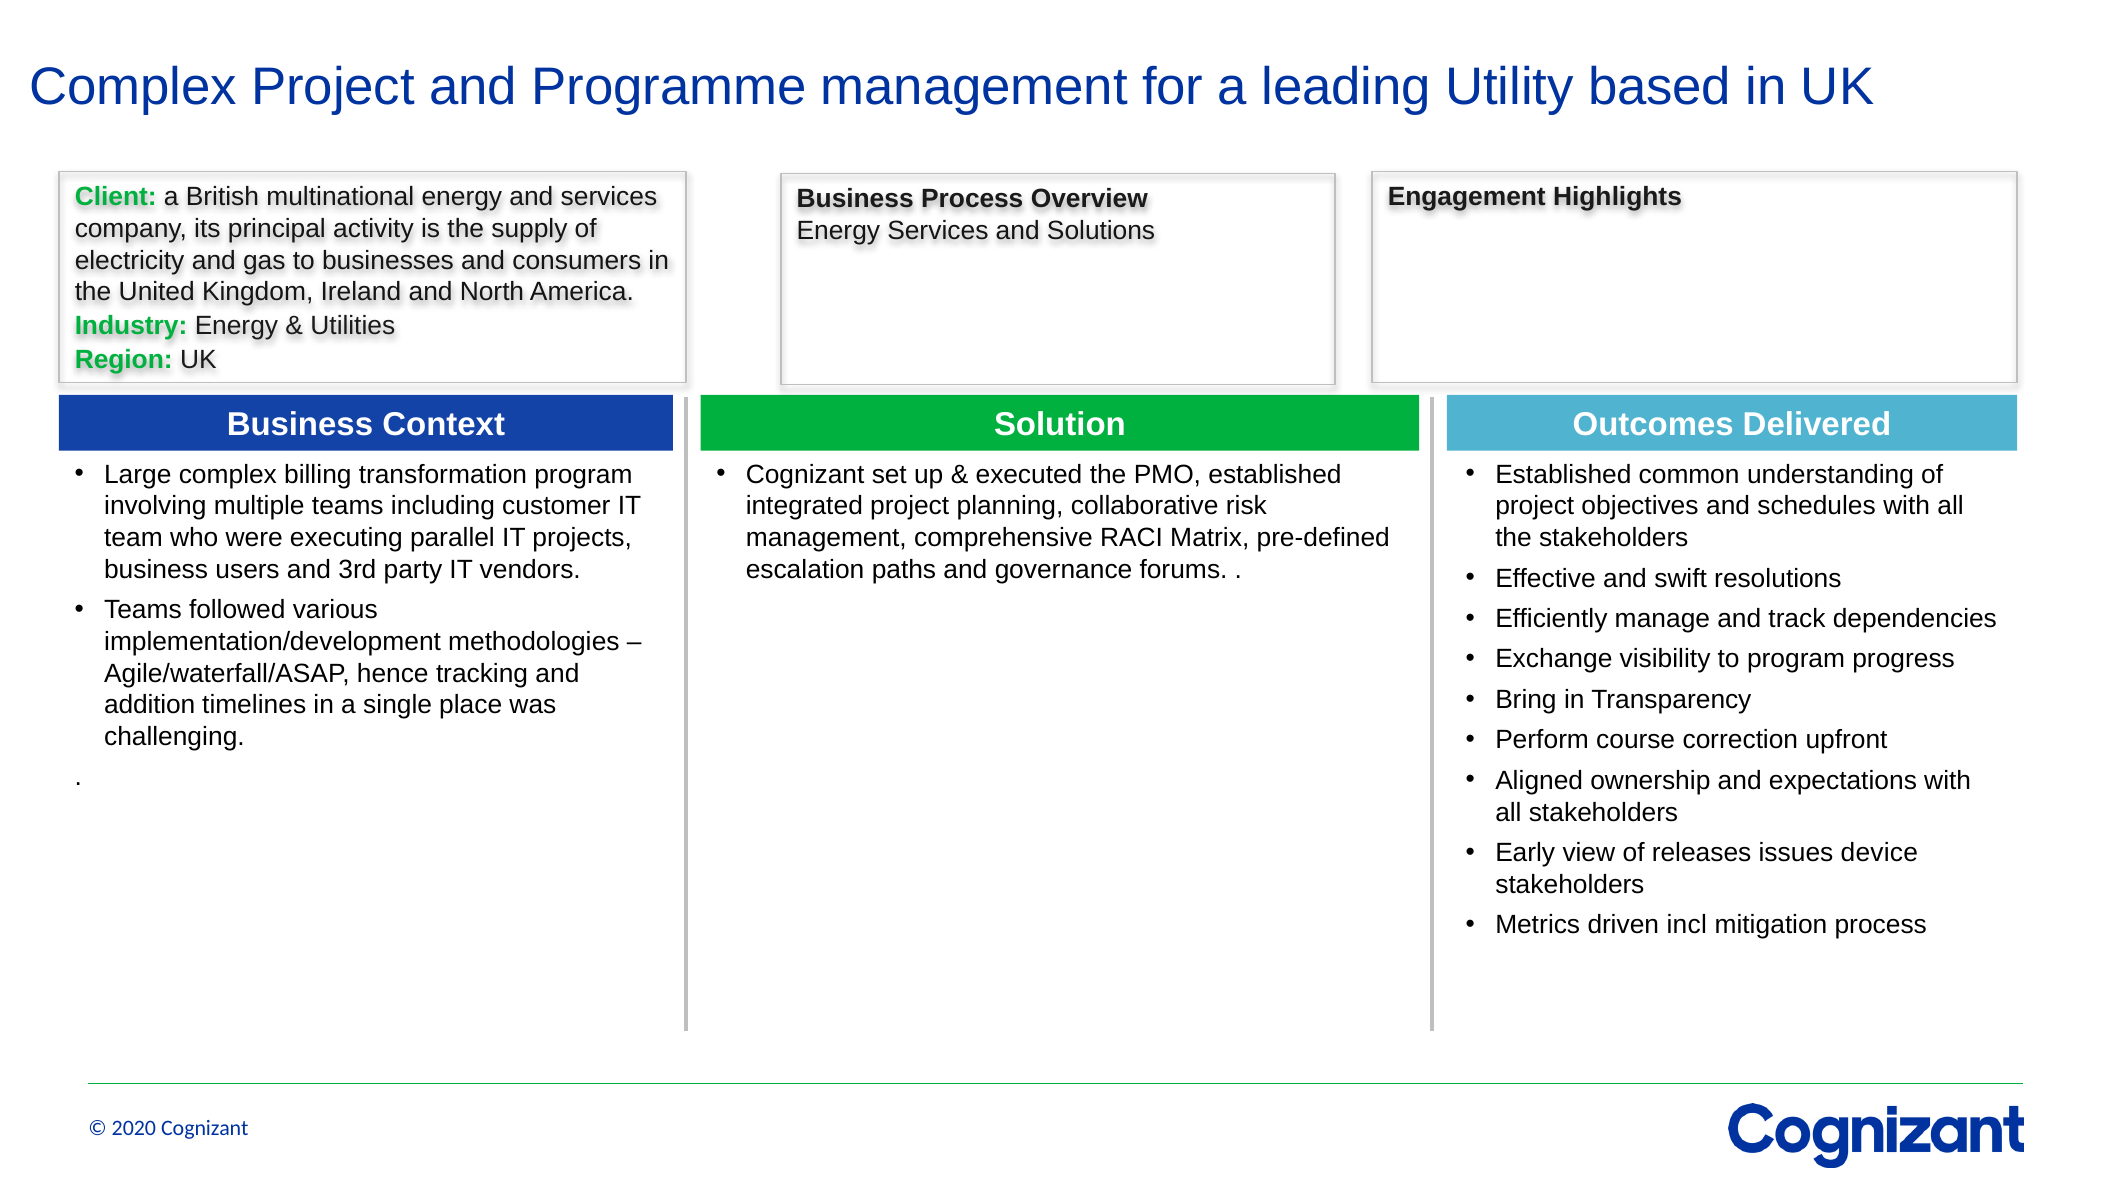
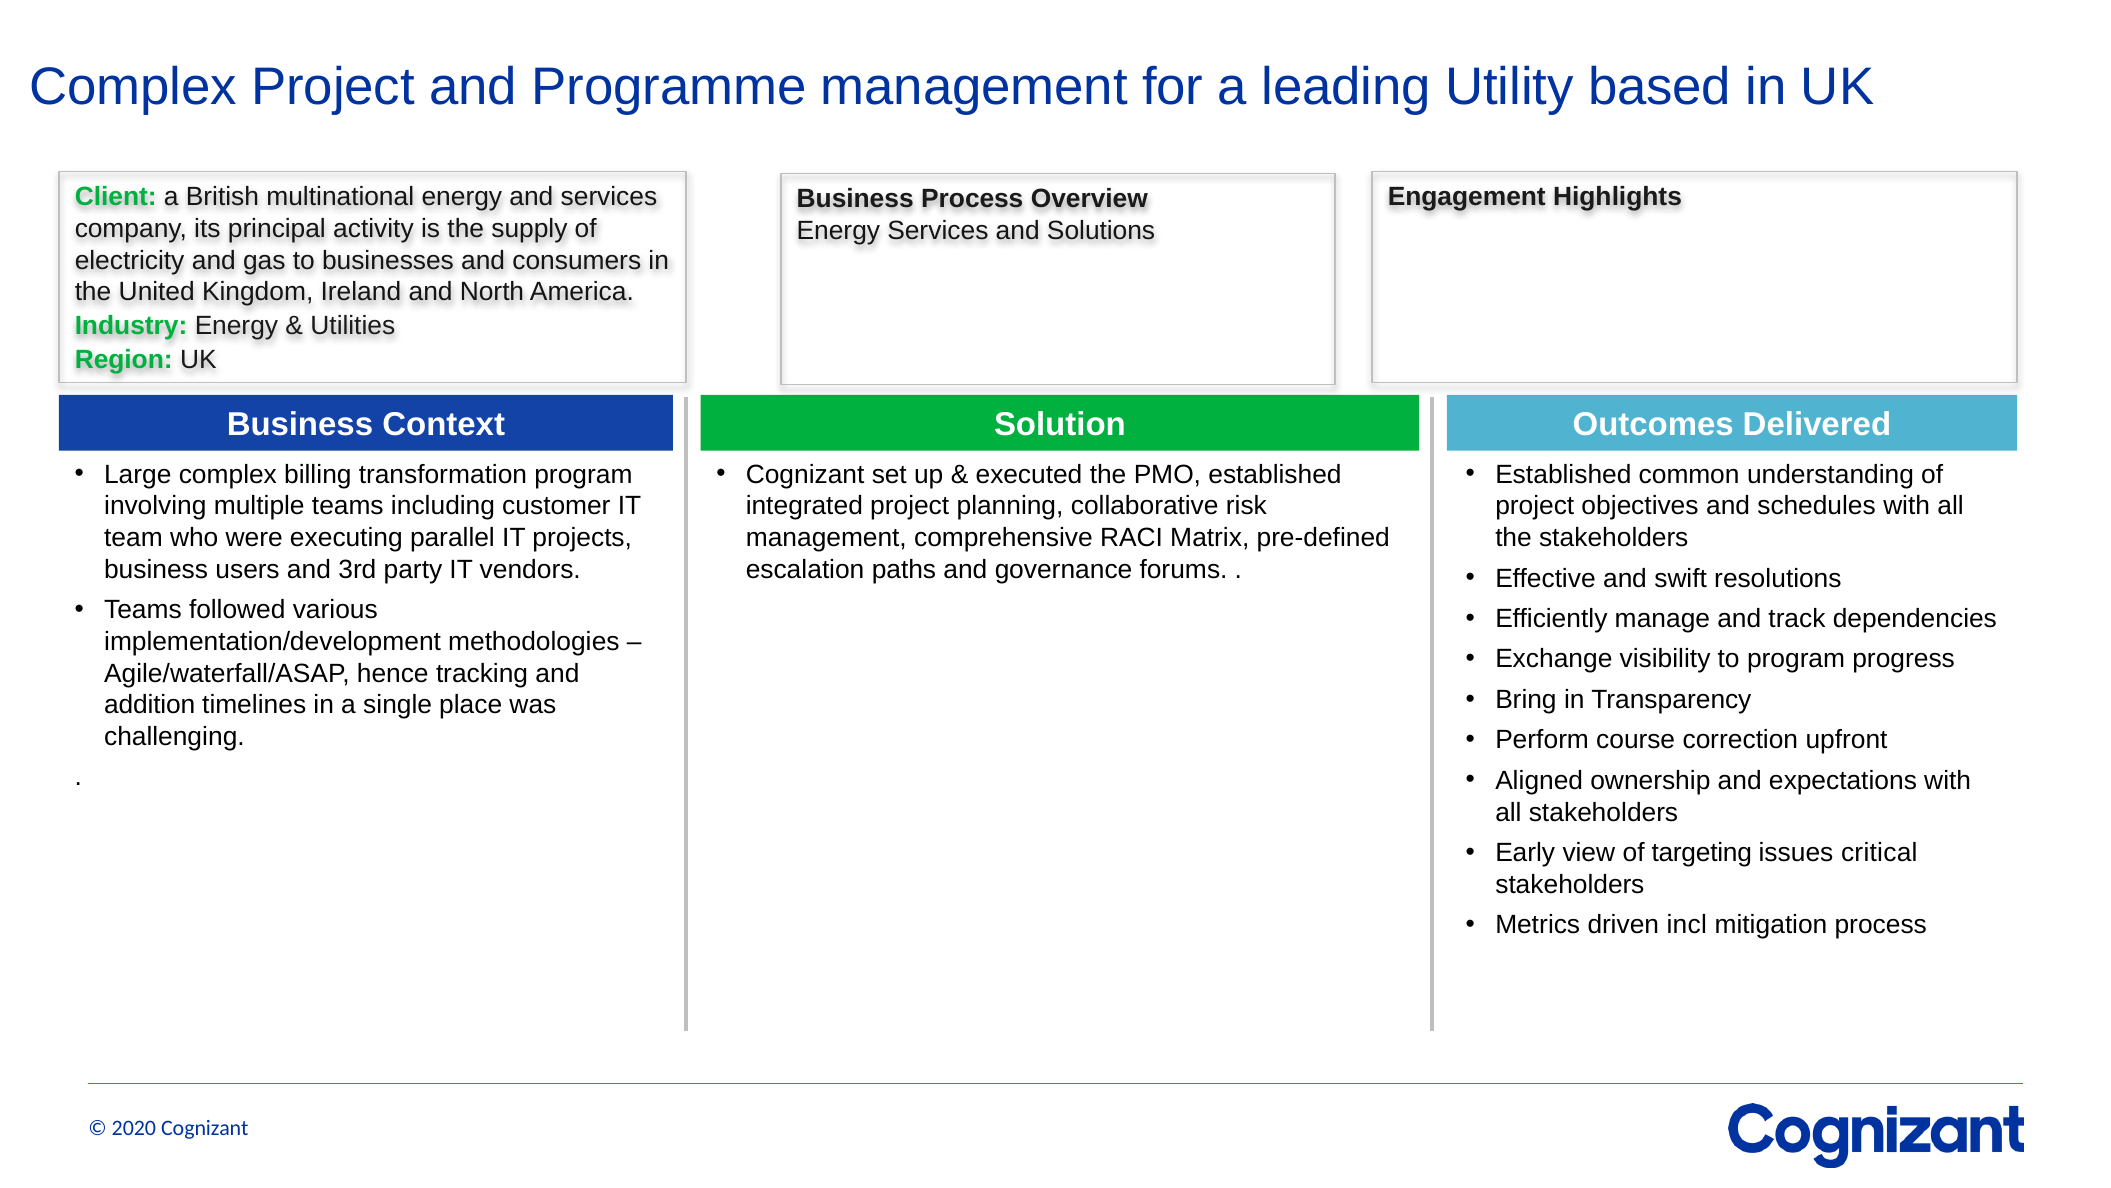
releases: releases -> targeting
device: device -> critical
